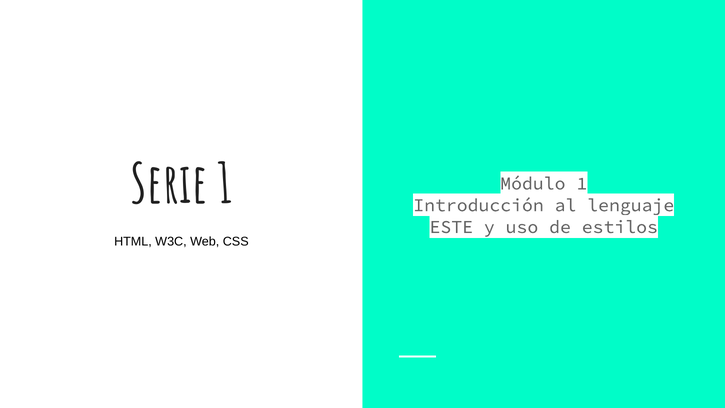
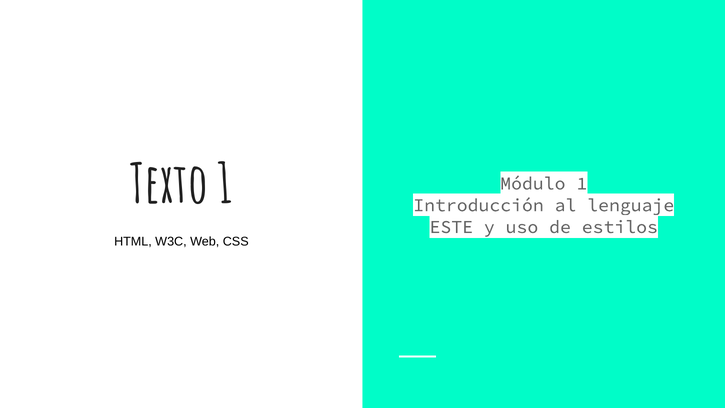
Serie: Serie -> Texto
